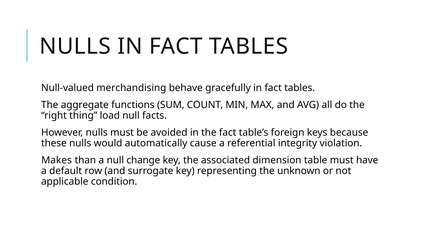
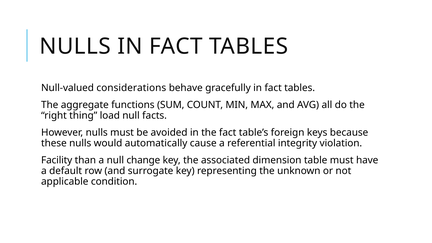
merchandising: merchandising -> considerations
Makes: Makes -> Facility
